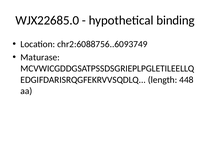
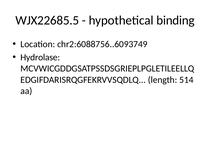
WJX22685.0: WJX22685.0 -> WJX22685.5
Maturase: Maturase -> Hydrolase
448: 448 -> 514
